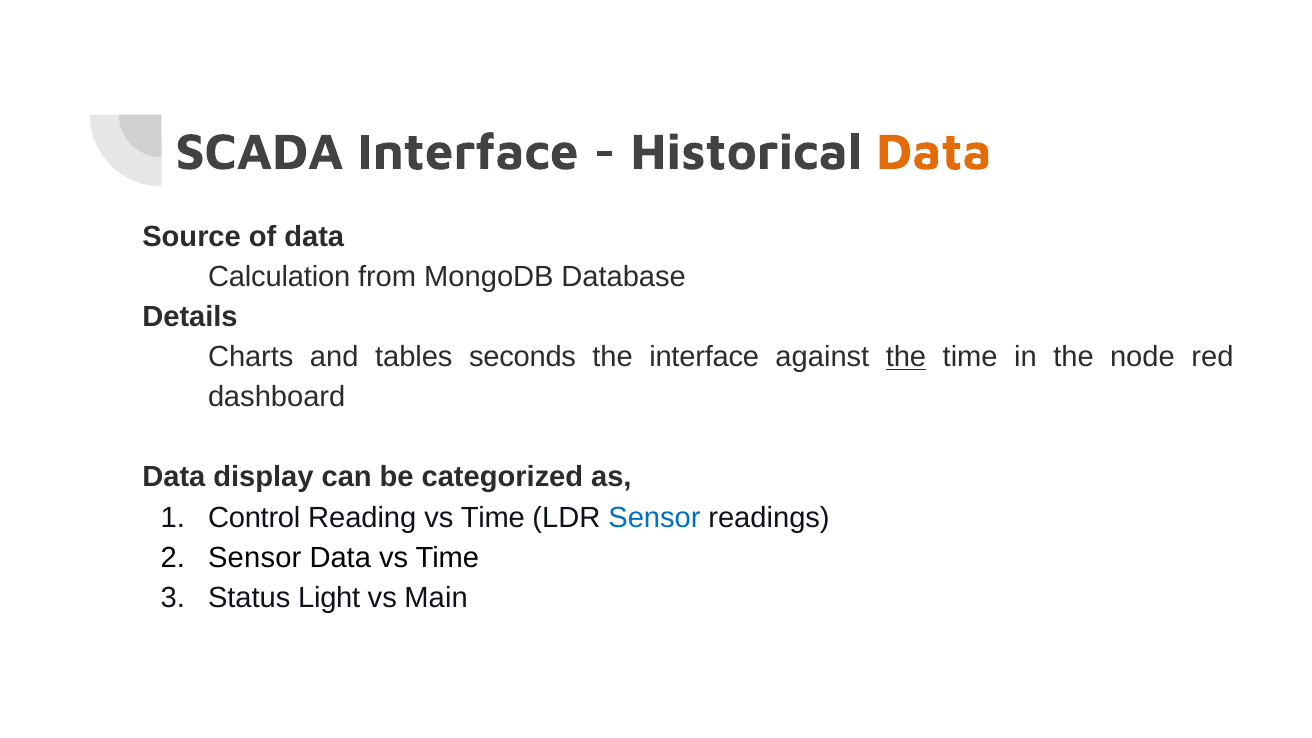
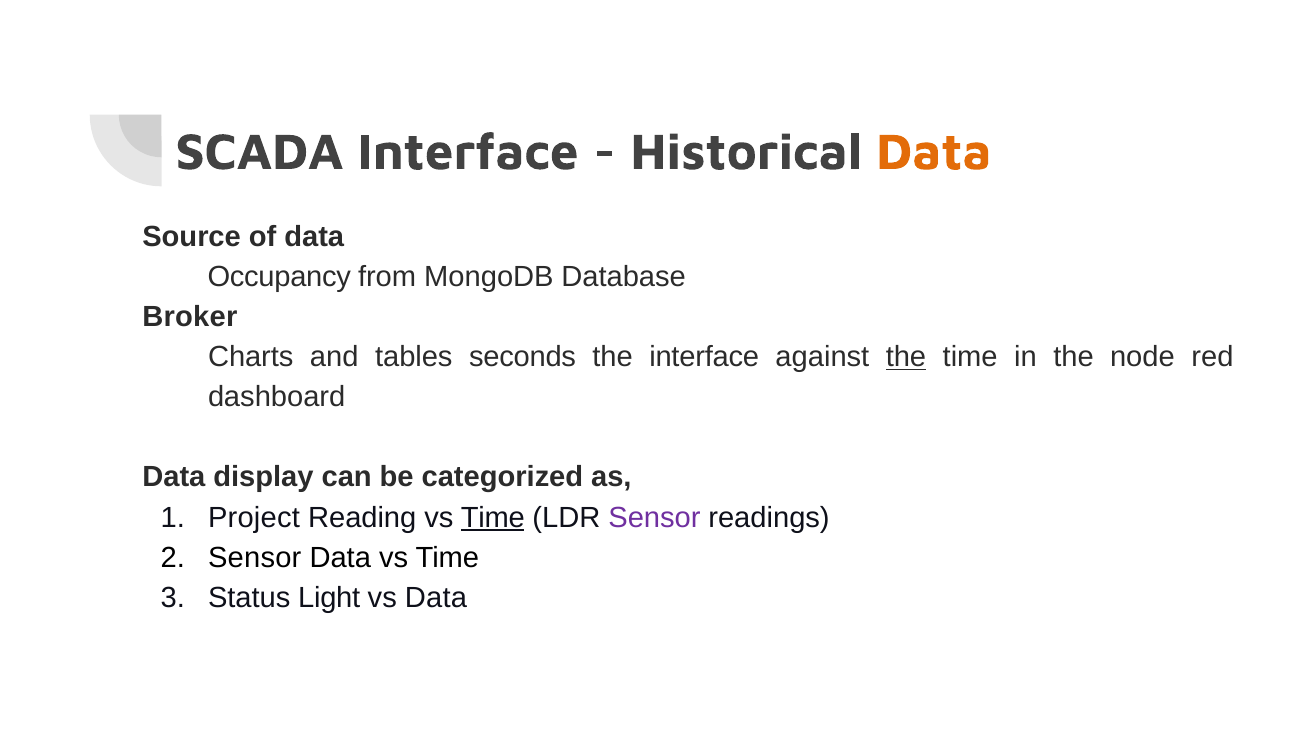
Calculation: Calculation -> Occupancy
Details: Details -> Broker
Control: Control -> Project
Time at (493, 517) underline: none -> present
Sensor at (654, 517) colour: blue -> purple
vs Main: Main -> Data
